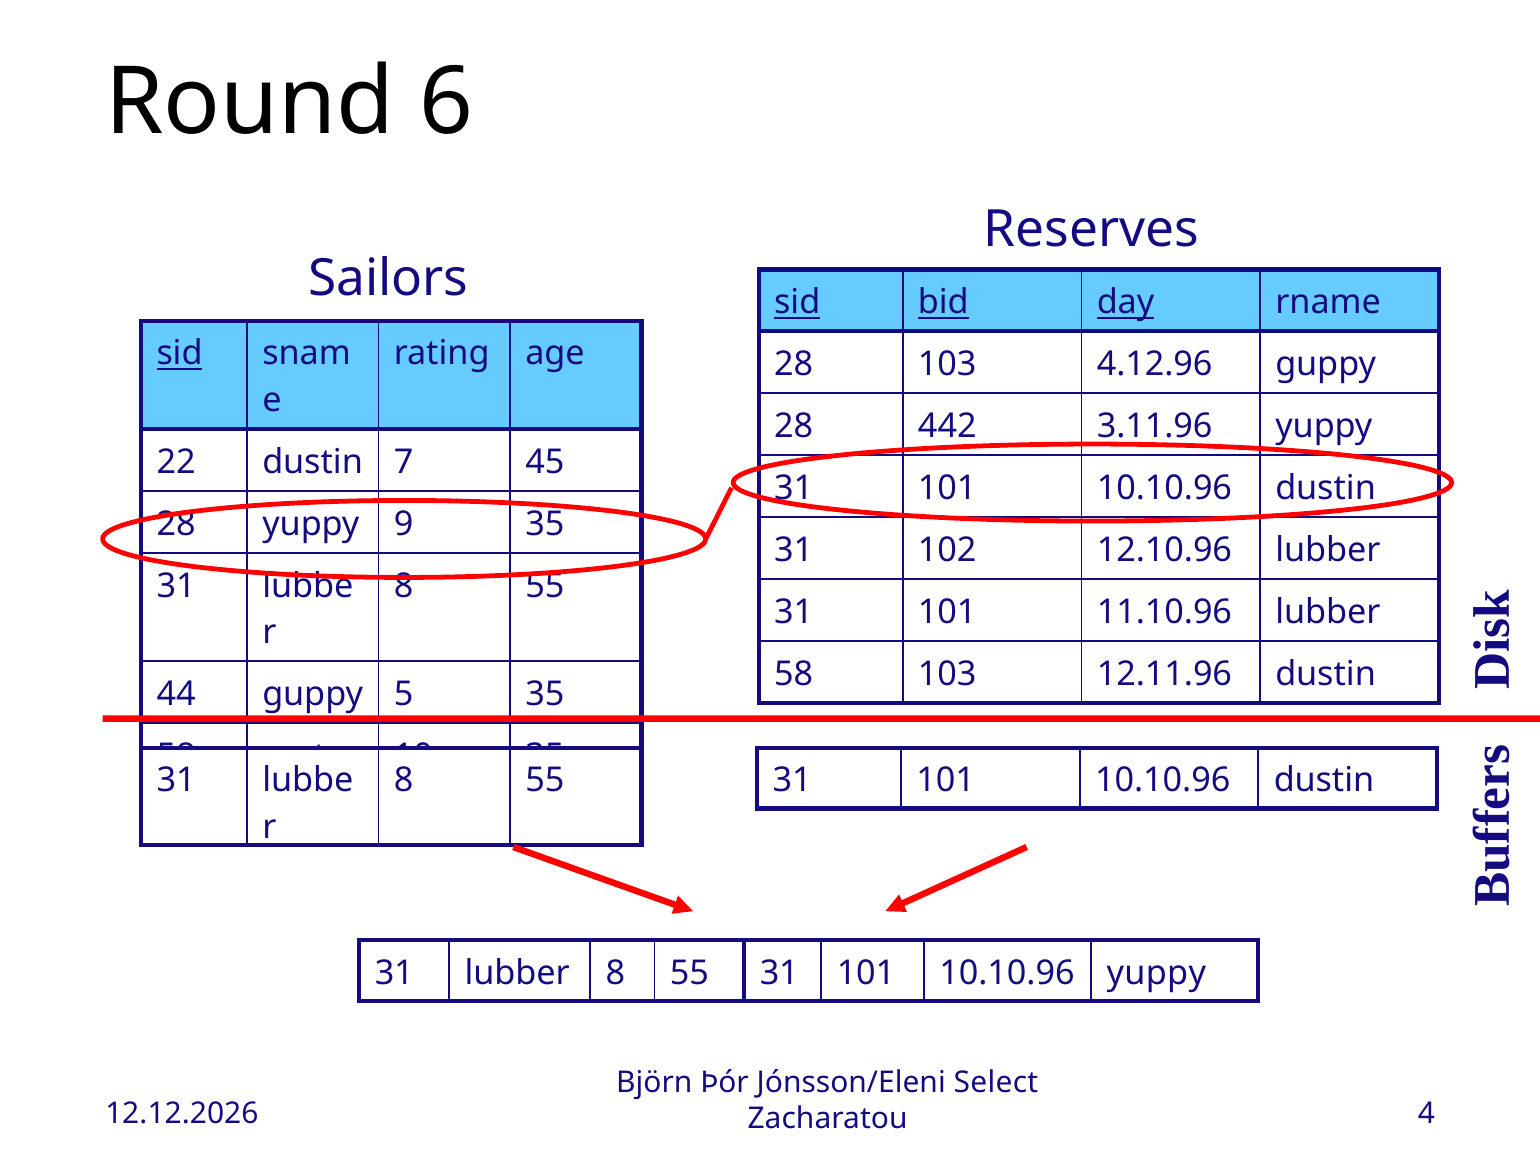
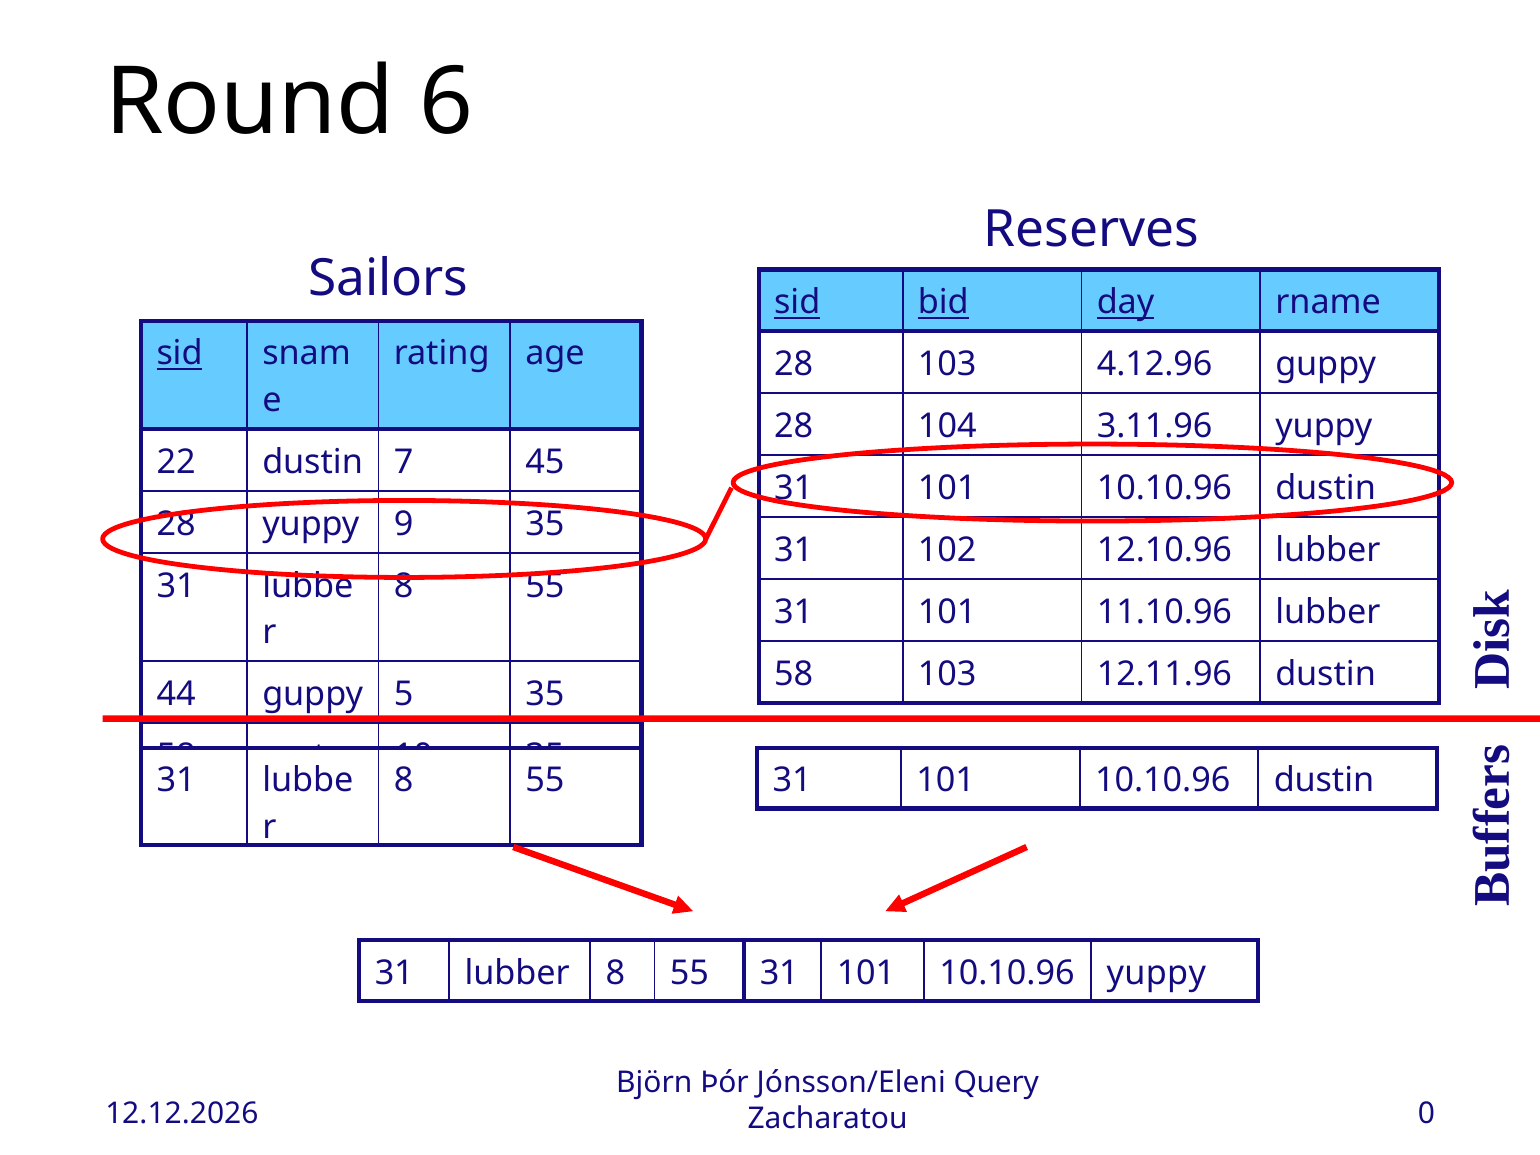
442: 442 -> 104
Select: Select -> Query
4: 4 -> 0
